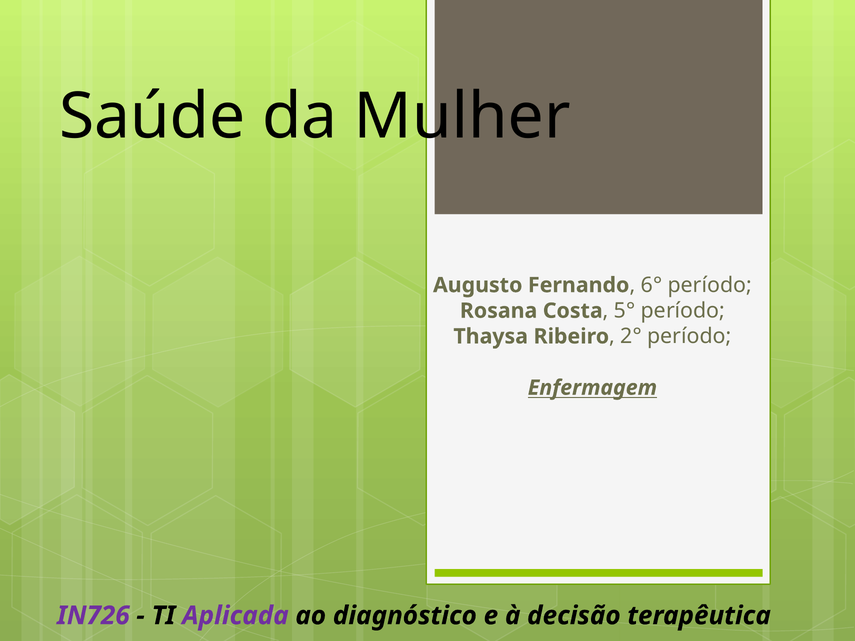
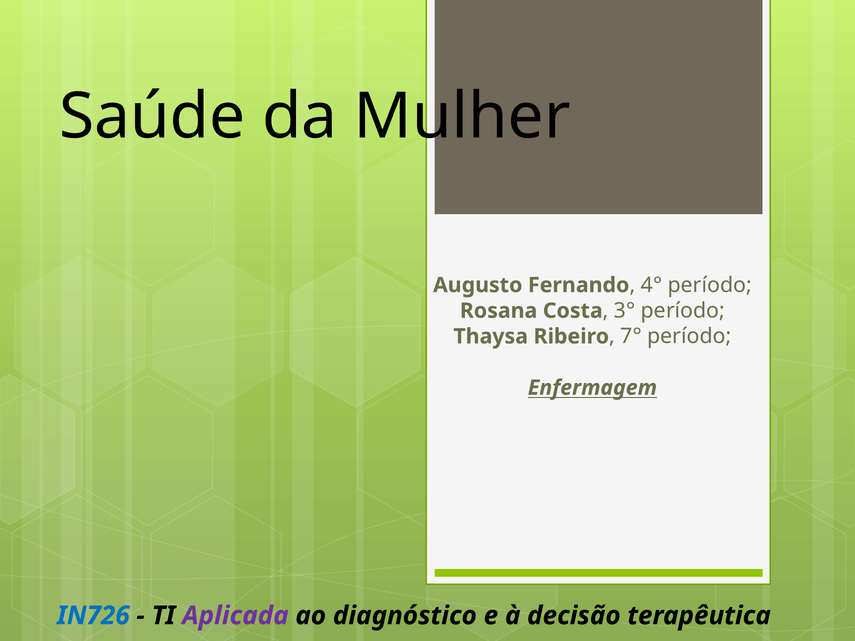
6°: 6° -> 4°
5°: 5° -> 3°
2°: 2° -> 7°
IN726 colour: purple -> blue
